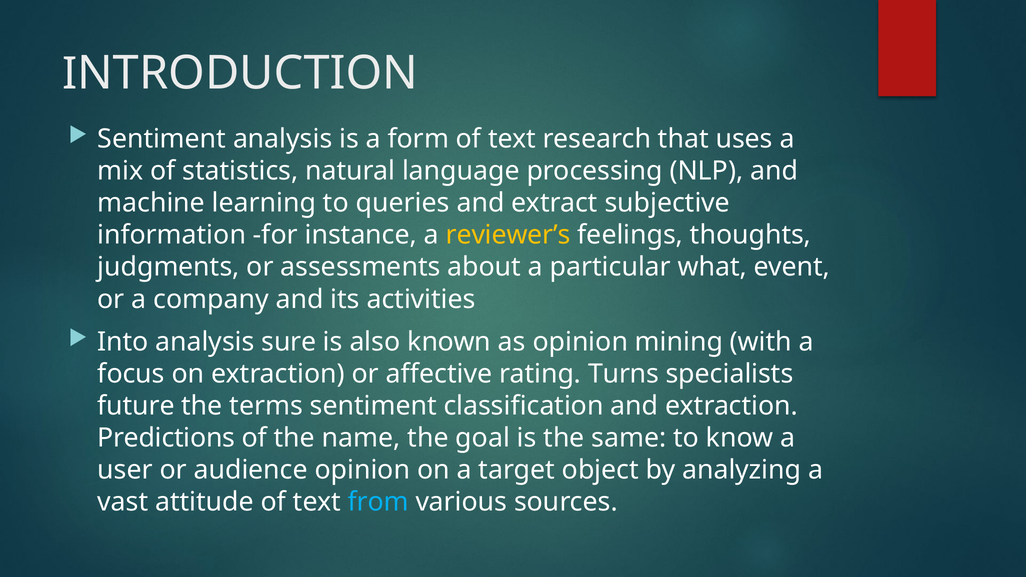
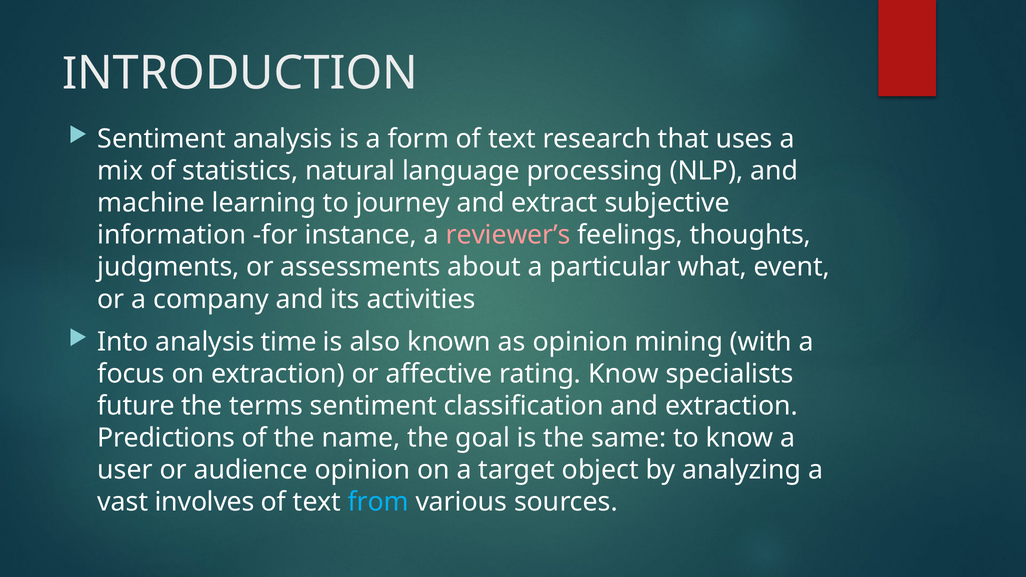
queries: queries -> journey
reviewer’s colour: yellow -> pink
sure: sure -> time
rating Turns: Turns -> Know
attitude: attitude -> involves
